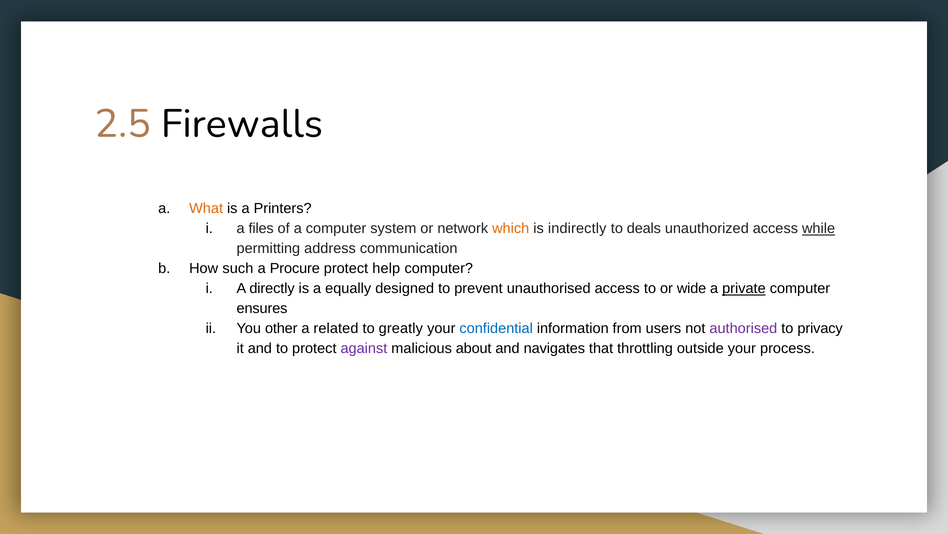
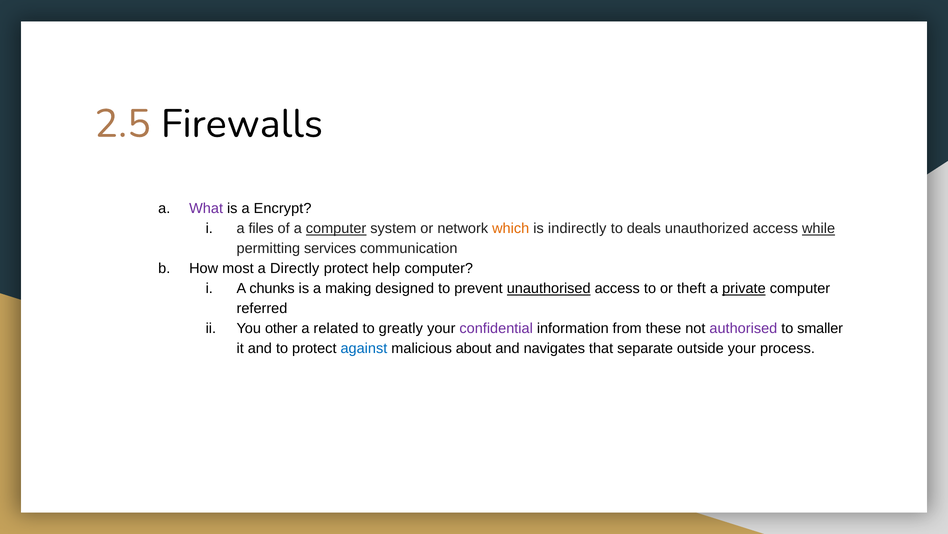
What colour: orange -> purple
Printers: Printers -> Encrypt
computer at (336, 228) underline: none -> present
address: address -> services
such: such -> most
Procure: Procure -> Directly
directly: directly -> chunks
equally: equally -> making
unauthorised underline: none -> present
wide: wide -> theft
ensures: ensures -> referred
confidential colour: blue -> purple
users: users -> these
privacy: privacy -> smaller
against colour: purple -> blue
throttling: throttling -> separate
